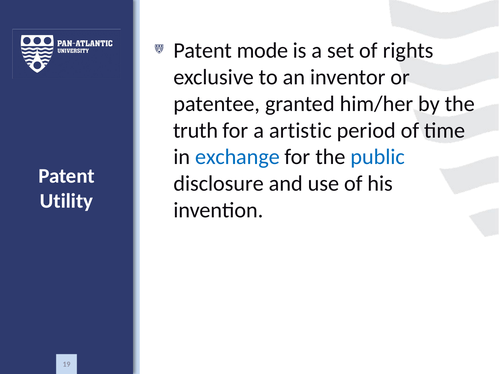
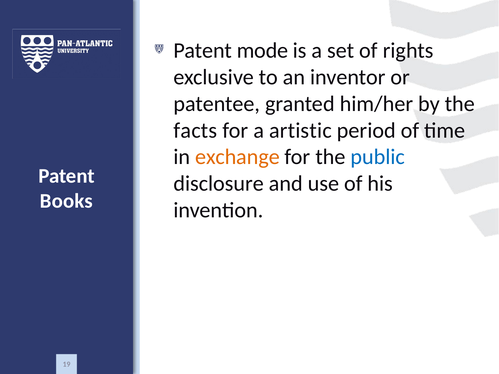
truth: truth -> facts
exchange colour: blue -> orange
Utility: Utility -> Books
